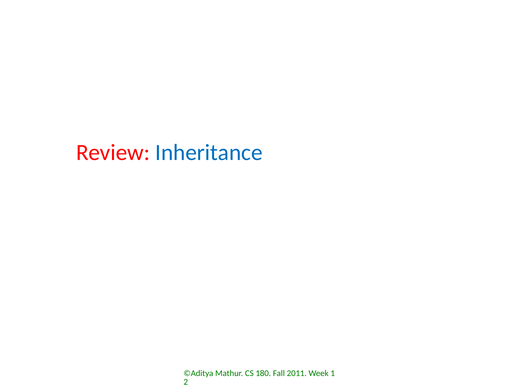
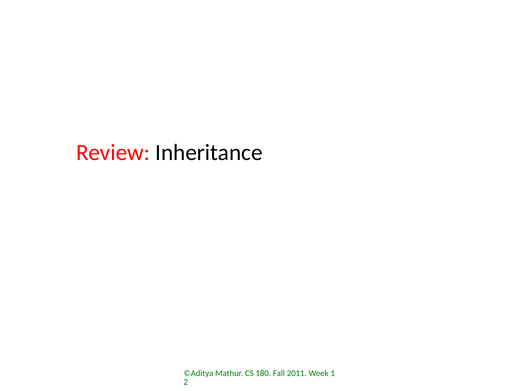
Inheritance colour: blue -> black
